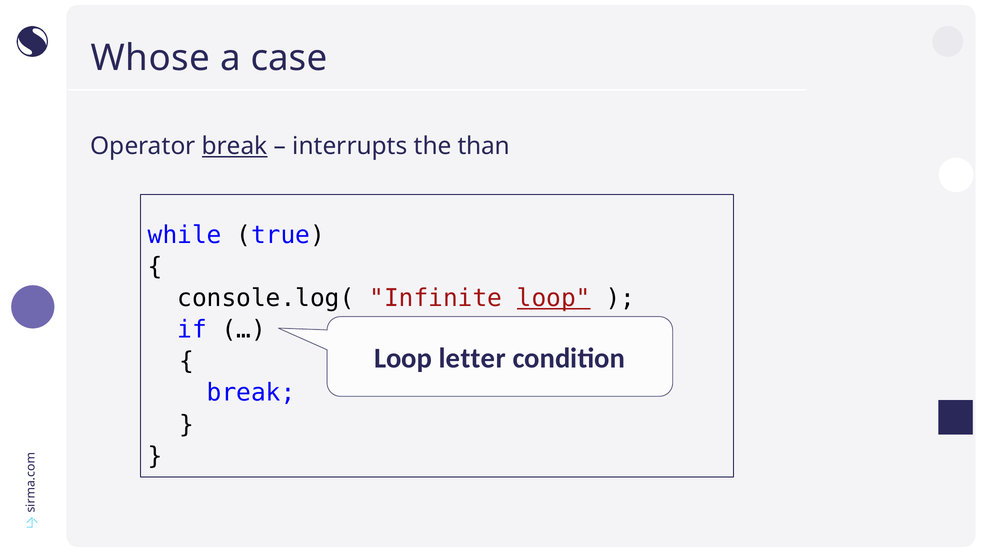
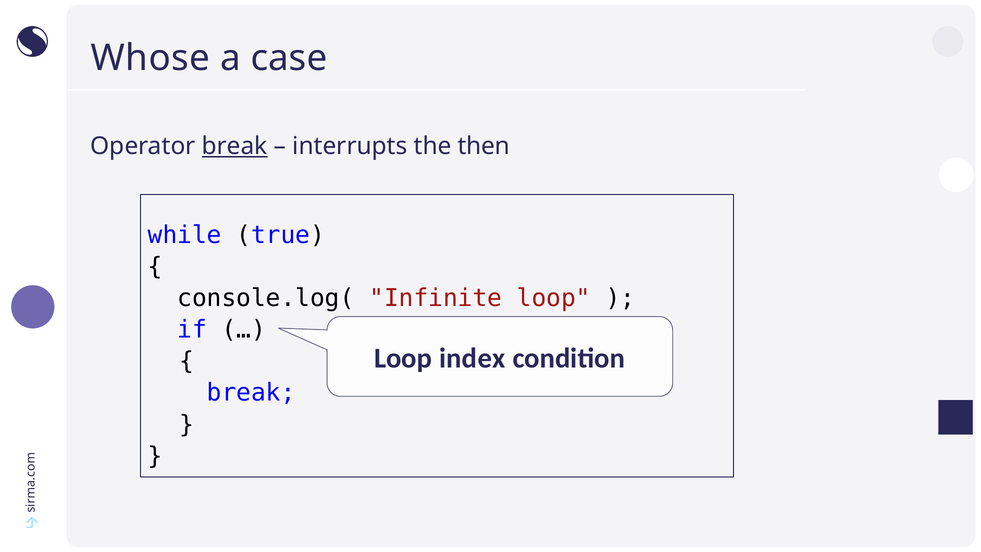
than: than -> then
loop at (554, 298) underline: present -> none
letter: letter -> index
